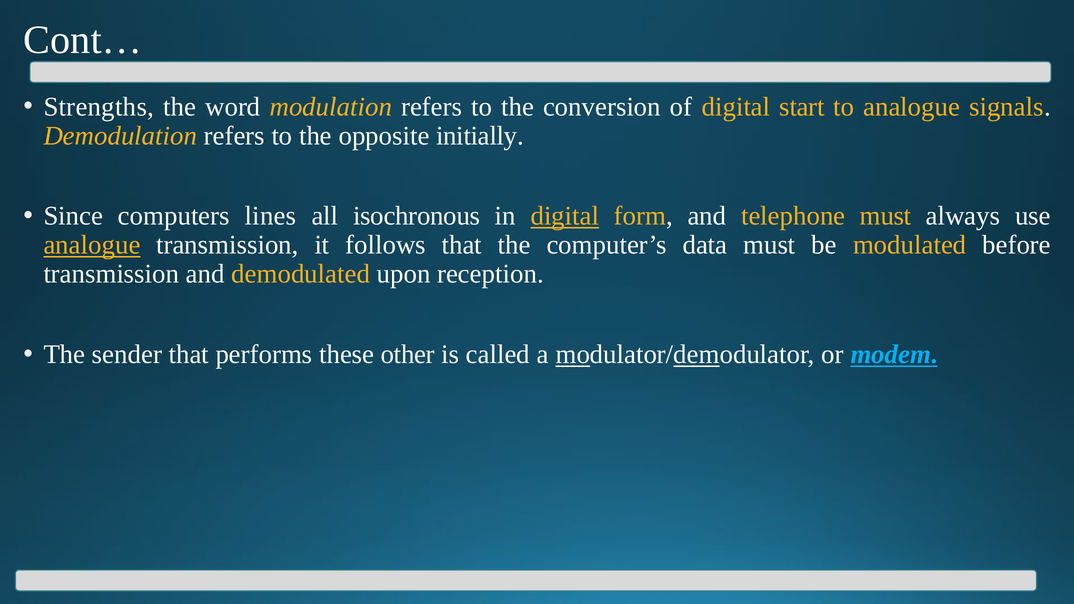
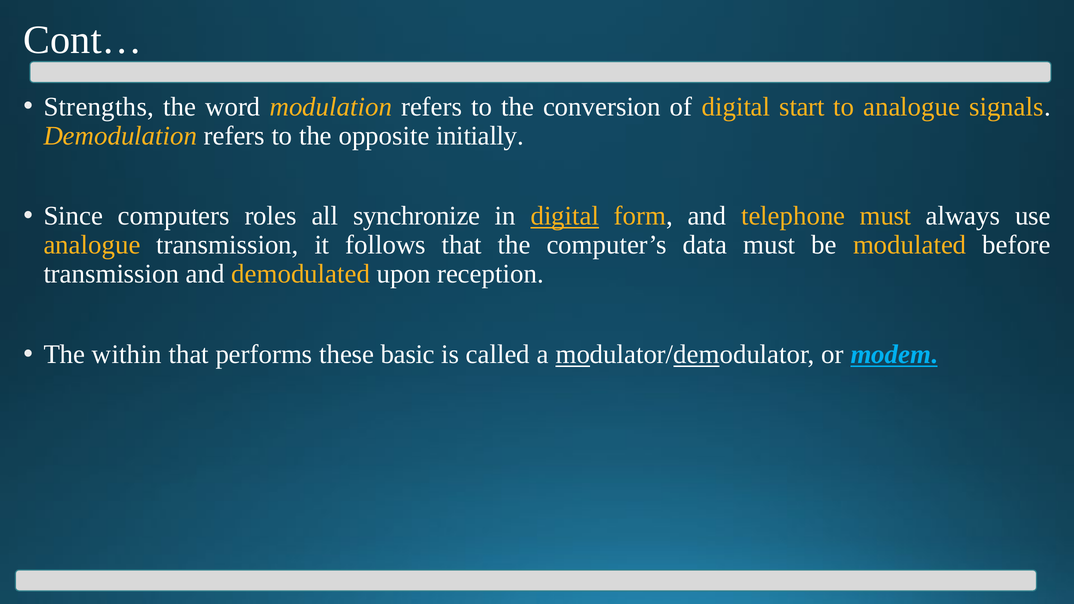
lines: lines -> roles
isochronous: isochronous -> synchronize
analogue at (92, 245) underline: present -> none
sender: sender -> within
other: other -> basic
